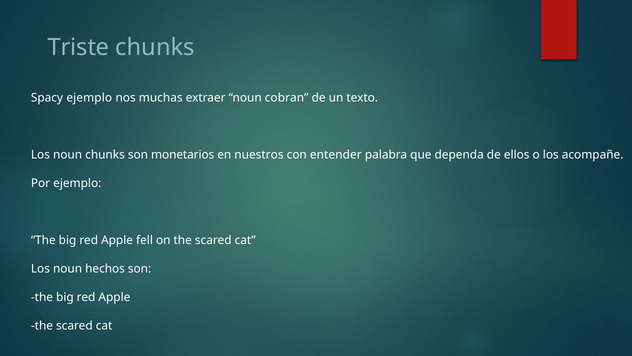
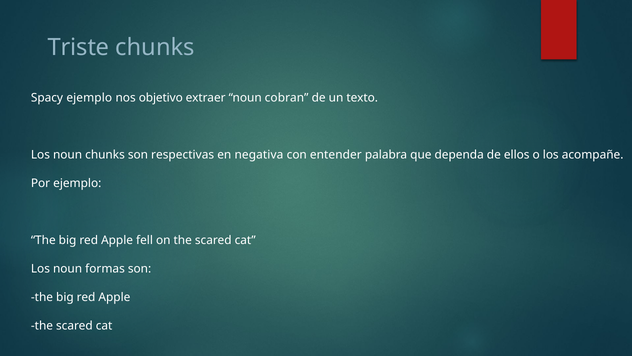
muchas: muchas -> objetivo
monetarios: monetarios -> respectivas
nuestros: nuestros -> negativa
hechos: hechos -> formas
